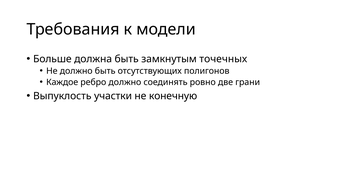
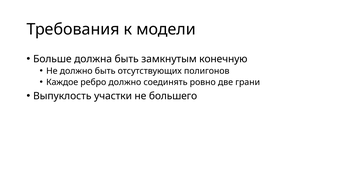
точечных: точечных -> конечную
конечную: конечную -> большего
